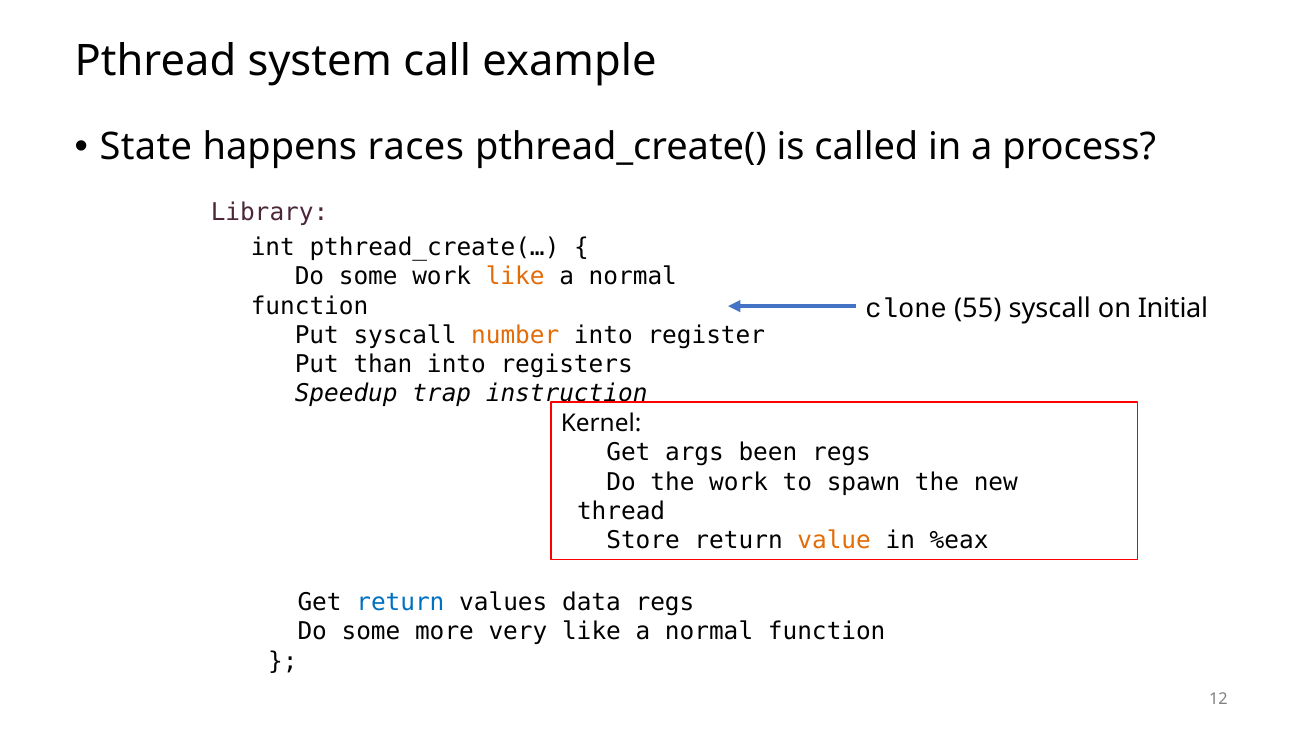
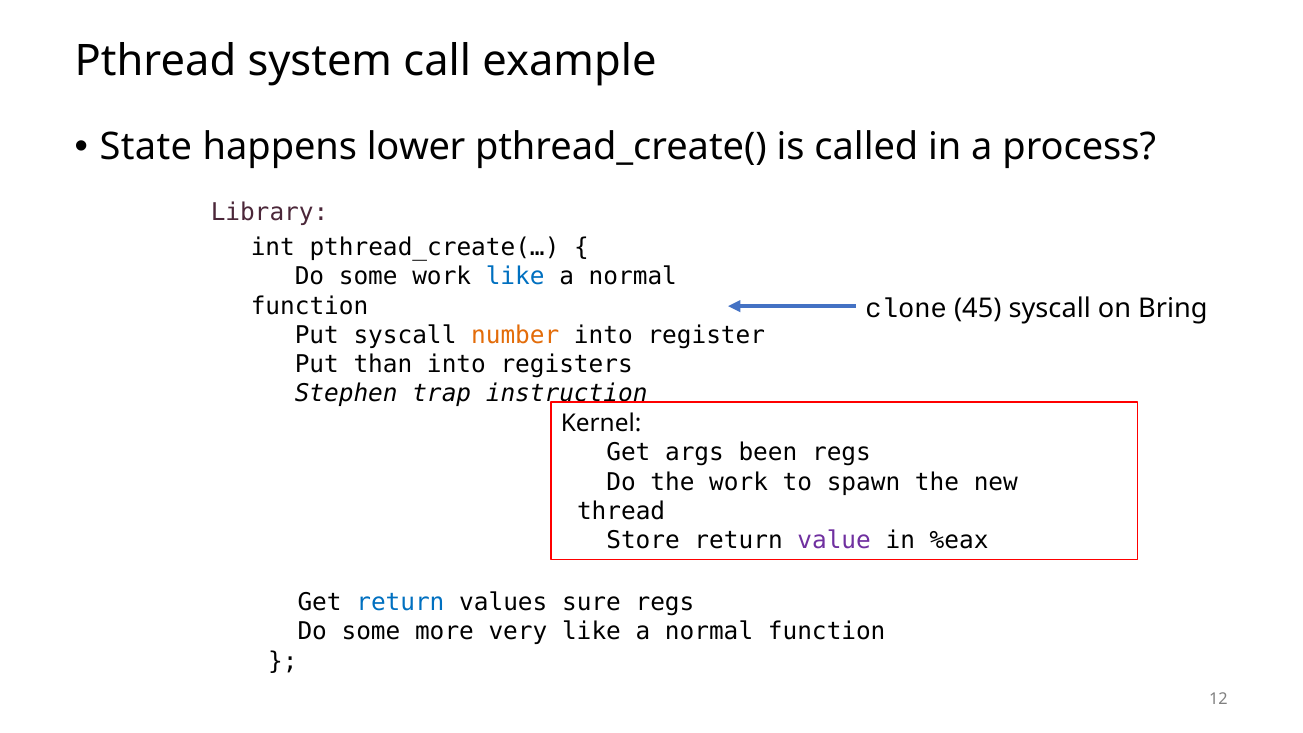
races: races -> lower
like at (515, 277) colour: orange -> blue
55: 55 -> 45
Initial: Initial -> Bring
Speedup: Speedup -> Stephen
value colour: orange -> purple
data: data -> sure
